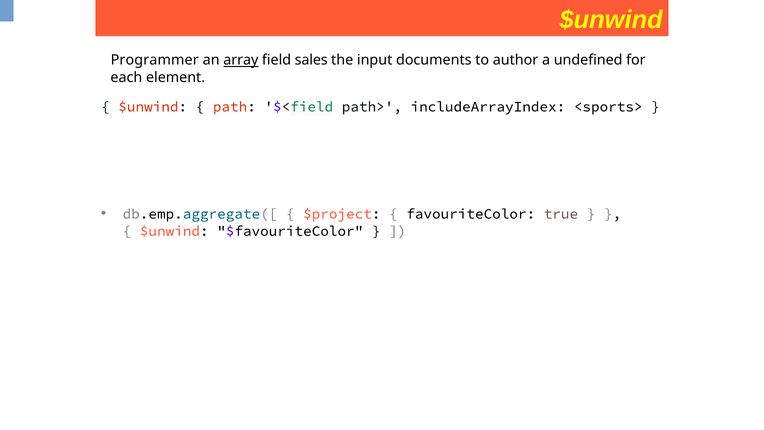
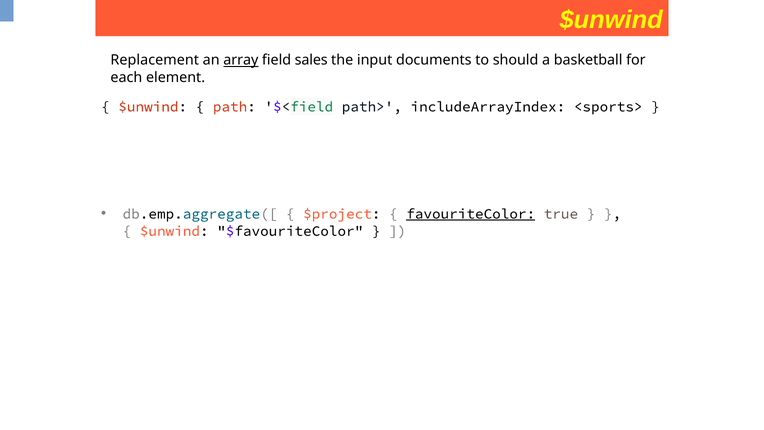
Programmer: Programmer -> Replacement
author: author -> should
undefined: undefined -> basketball
favouriteColor underline: none -> present
